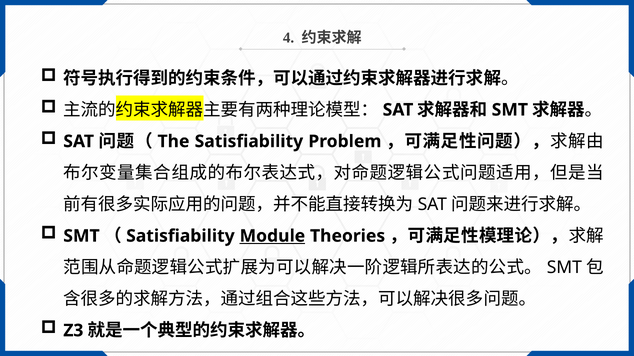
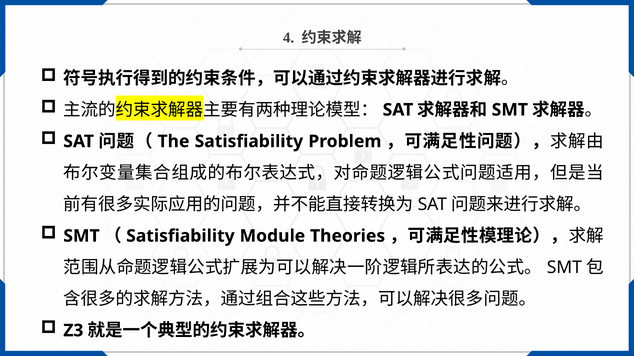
Module underline: present -> none
